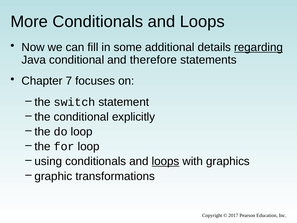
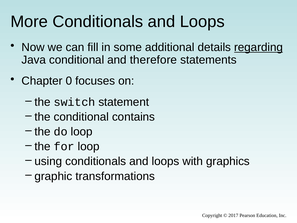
7: 7 -> 0
explicitly: explicitly -> contains
loops at (166, 161) underline: present -> none
